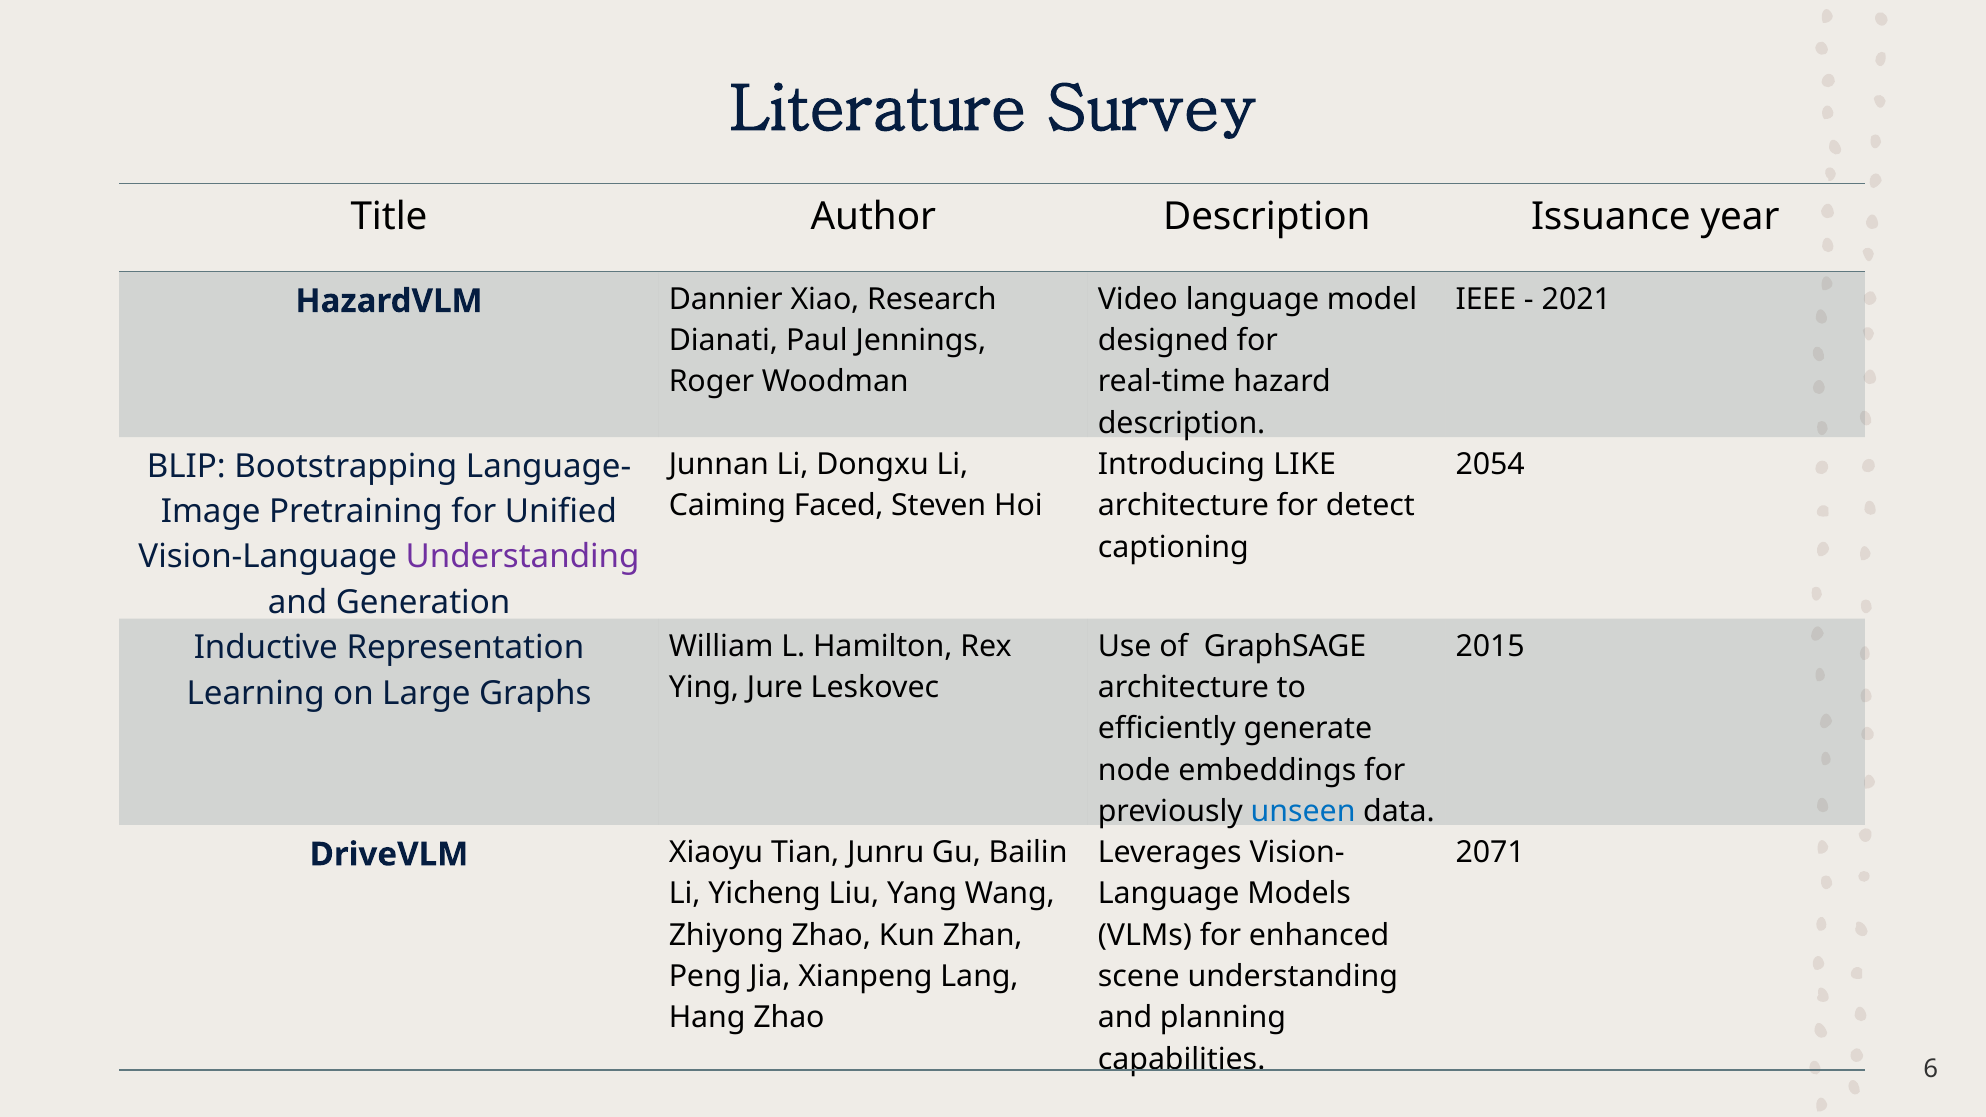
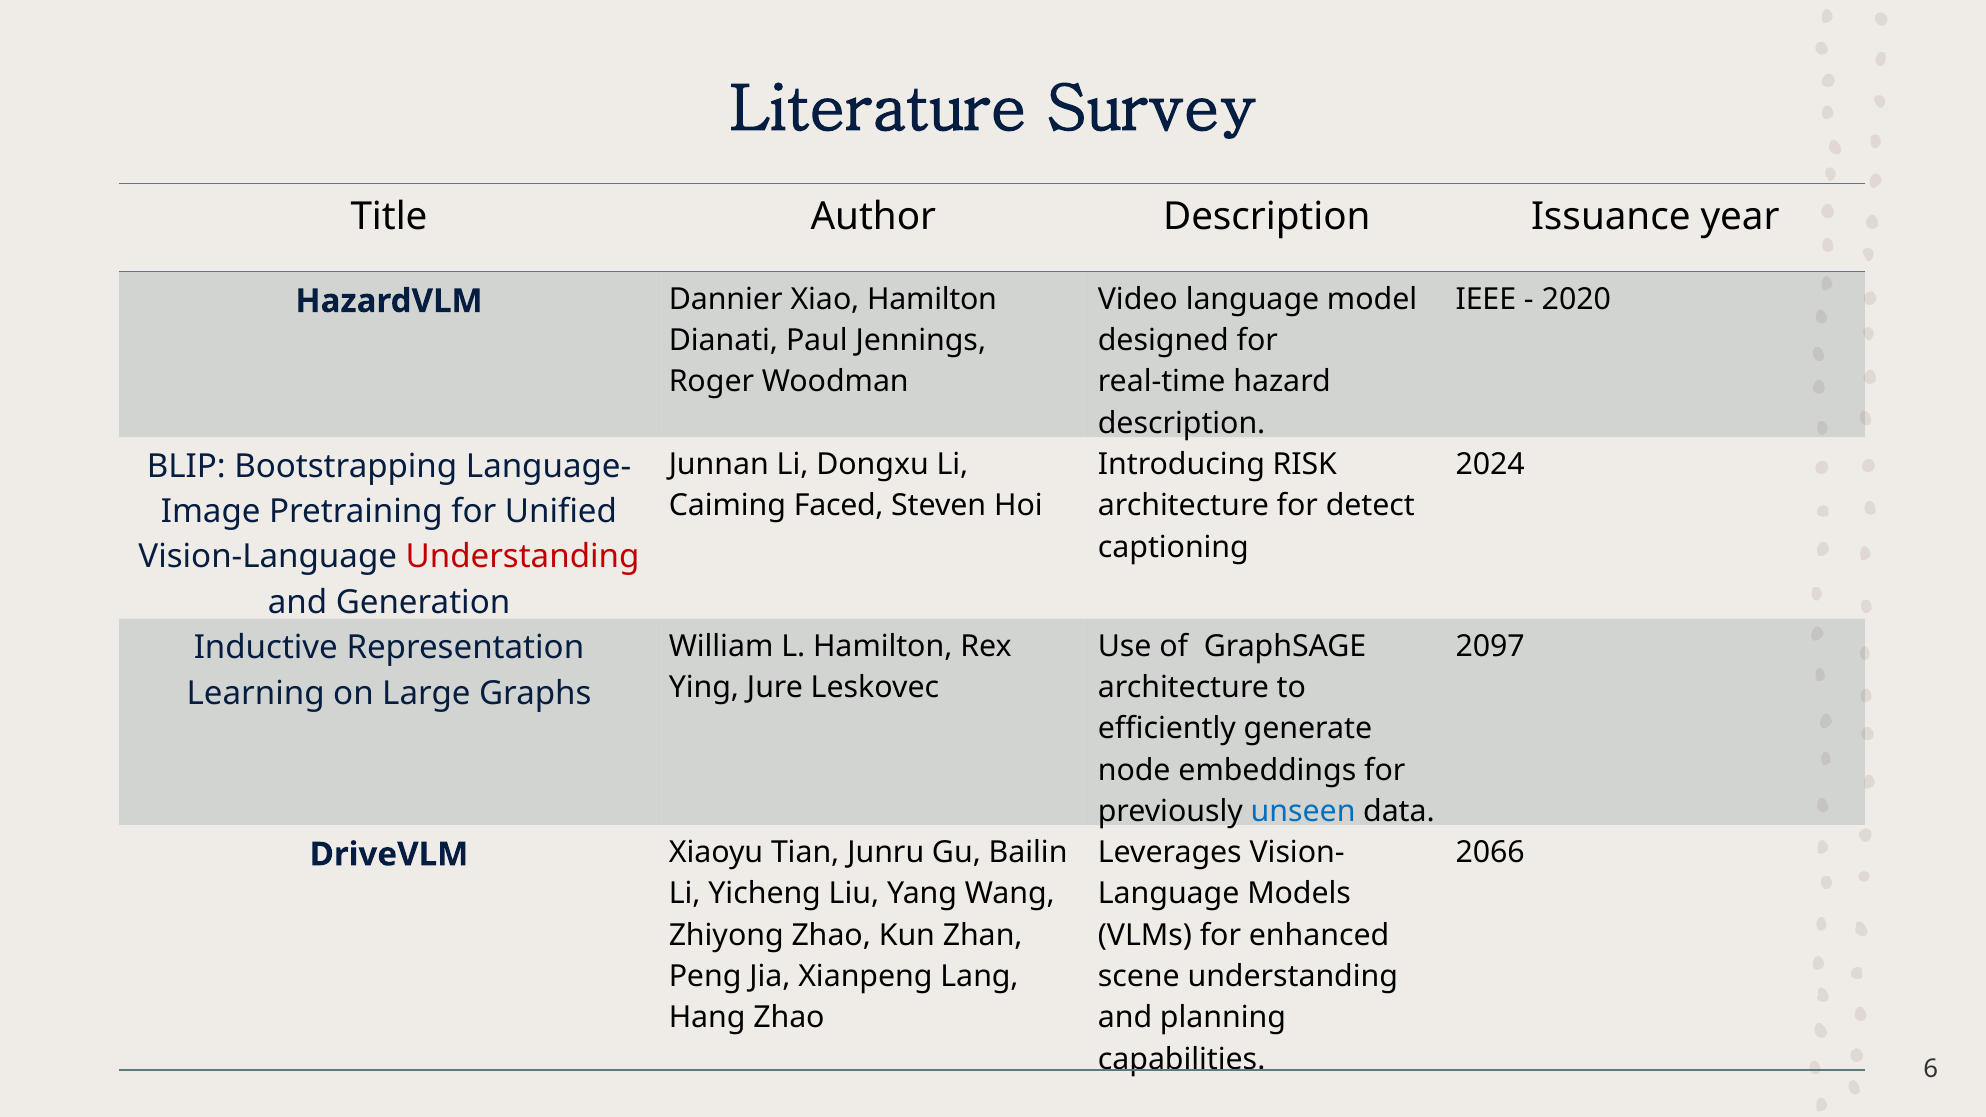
2021: 2021 -> 2020
Xiao Research: Research -> Hamilton
LIKE: LIKE -> RISK
2054: 2054 -> 2024
Understanding at (523, 557) colour: purple -> red
2015: 2015 -> 2097
2071: 2071 -> 2066
